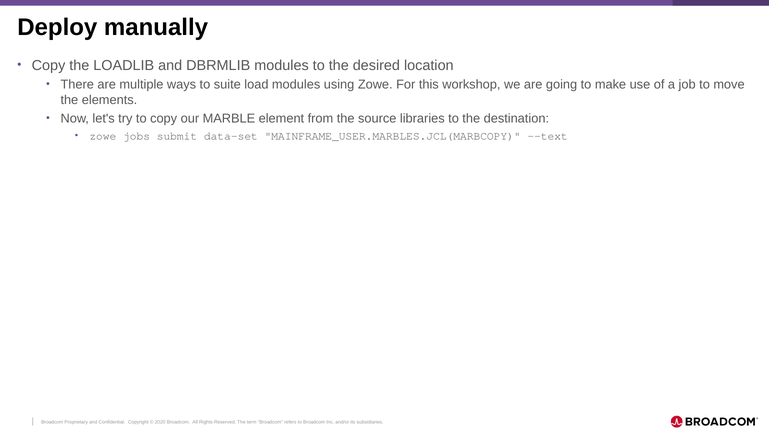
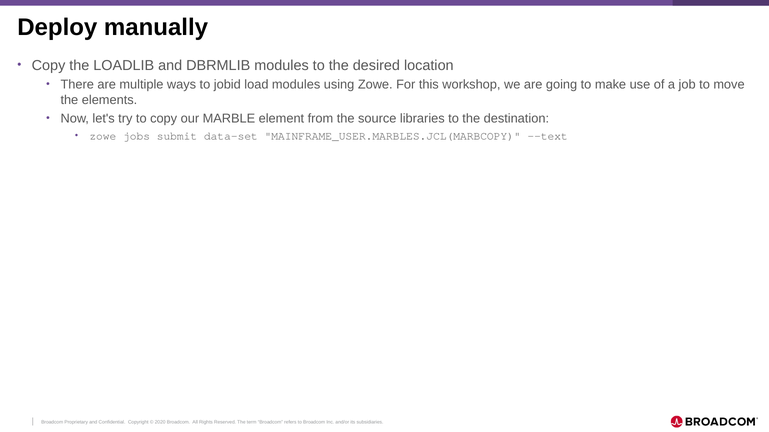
suite: suite -> jobid
